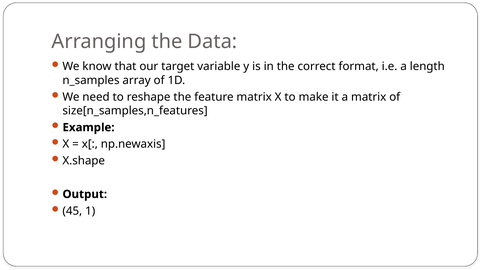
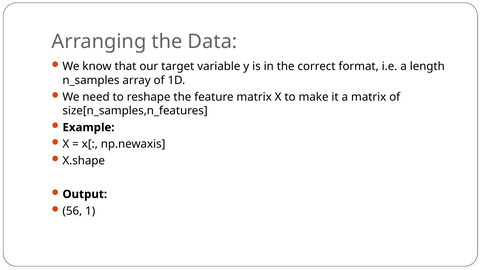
45: 45 -> 56
